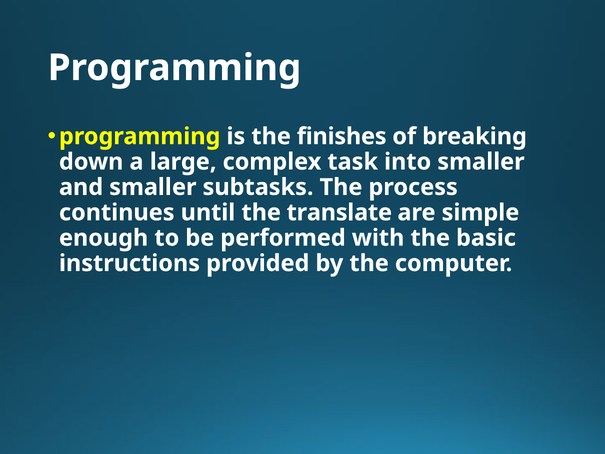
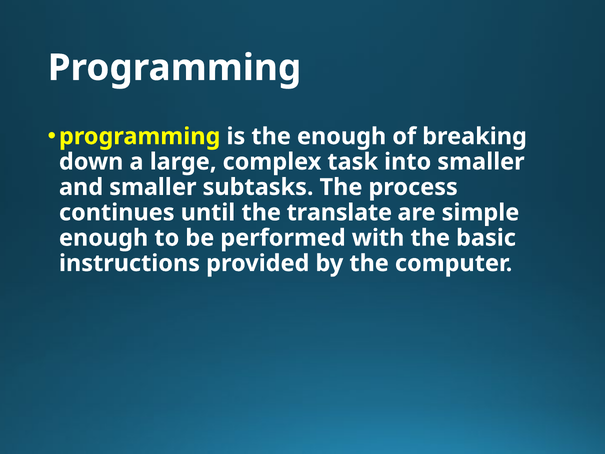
the finishes: finishes -> enough
